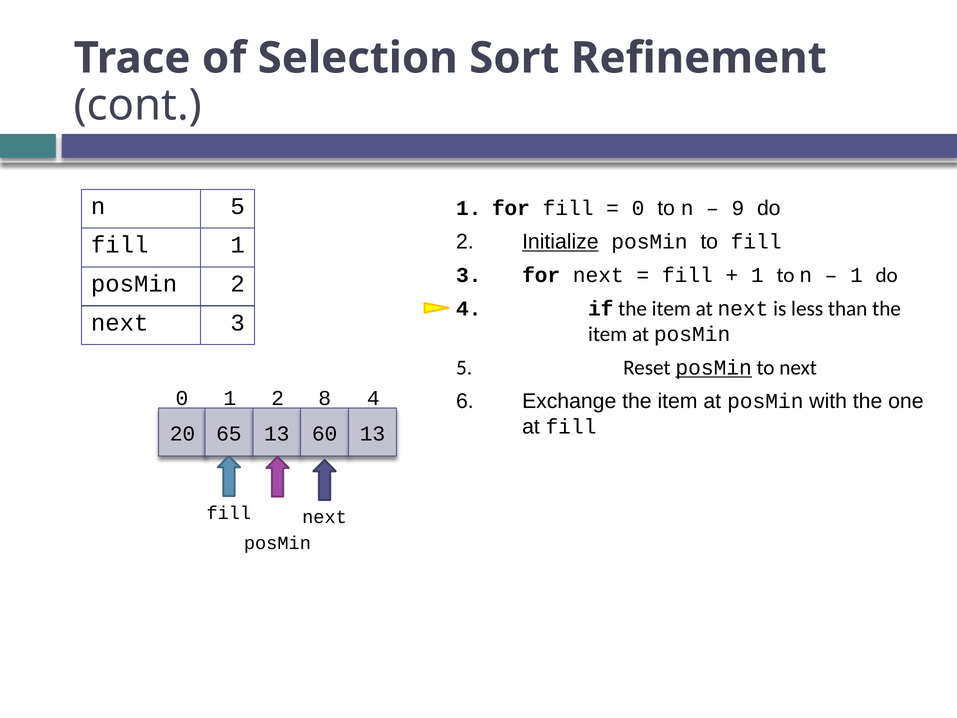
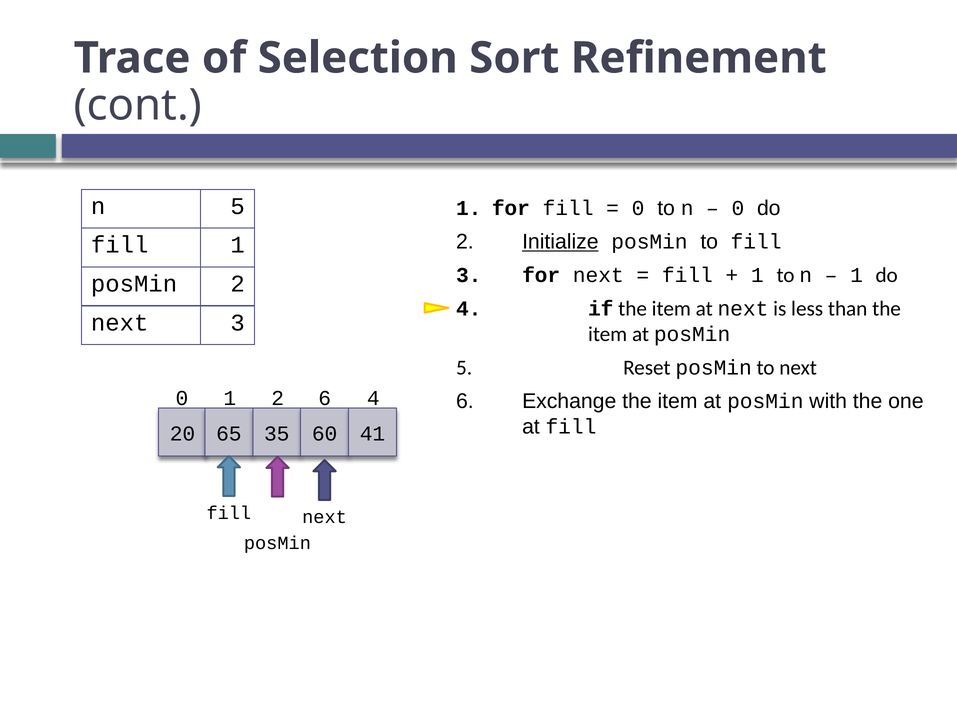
9 at (738, 208): 9 -> 0
posMin at (714, 368) underline: present -> none
2 8: 8 -> 6
65 13: 13 -> 35
60 13: 13 -> 41
